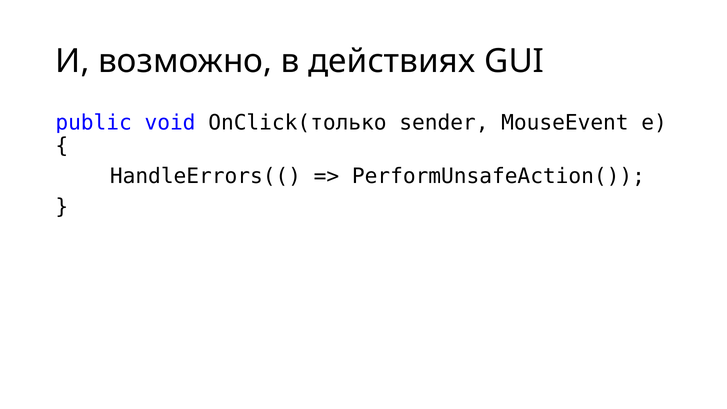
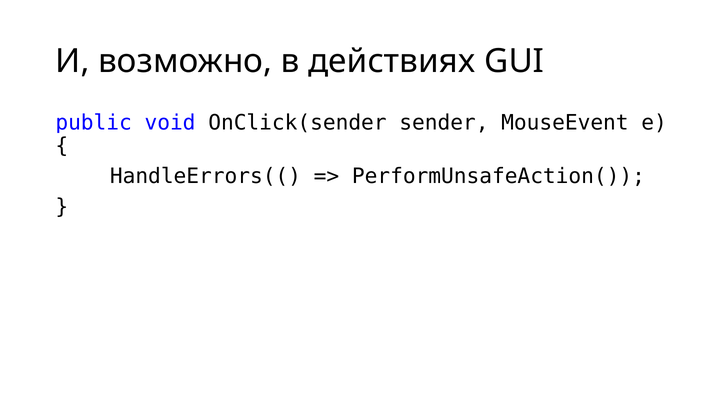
OnClick(только: OnClick(только -> OnClick(sender
